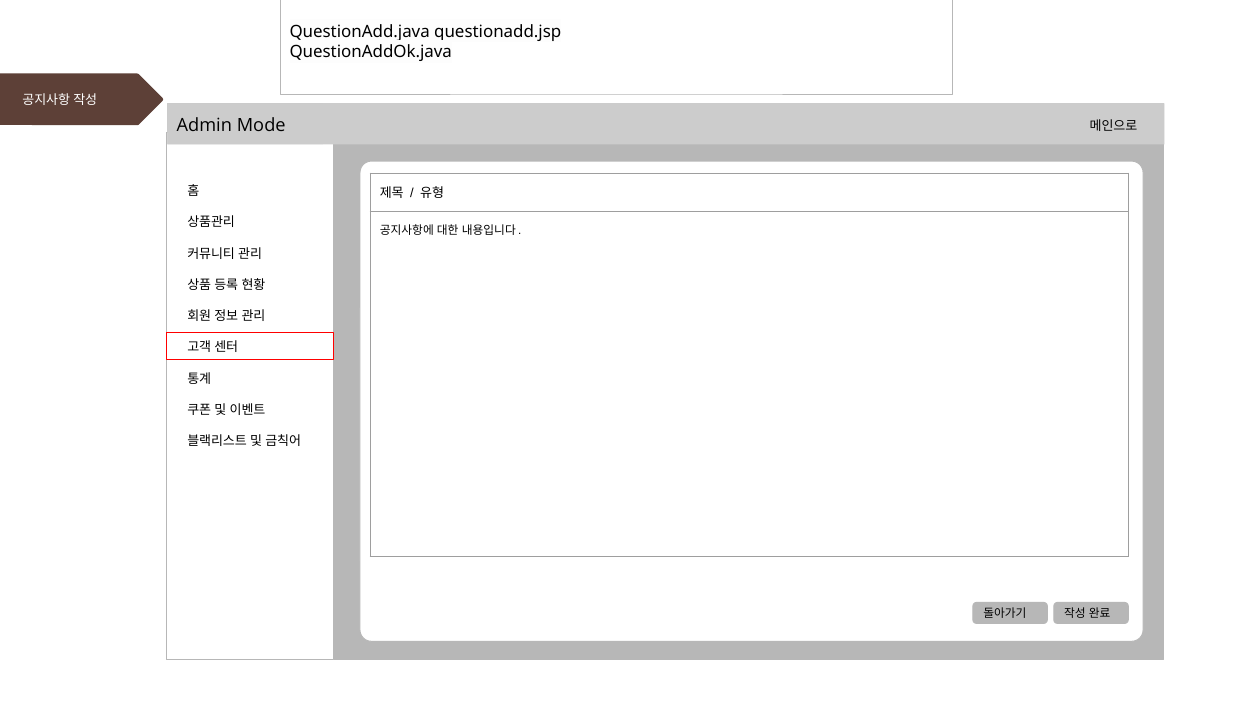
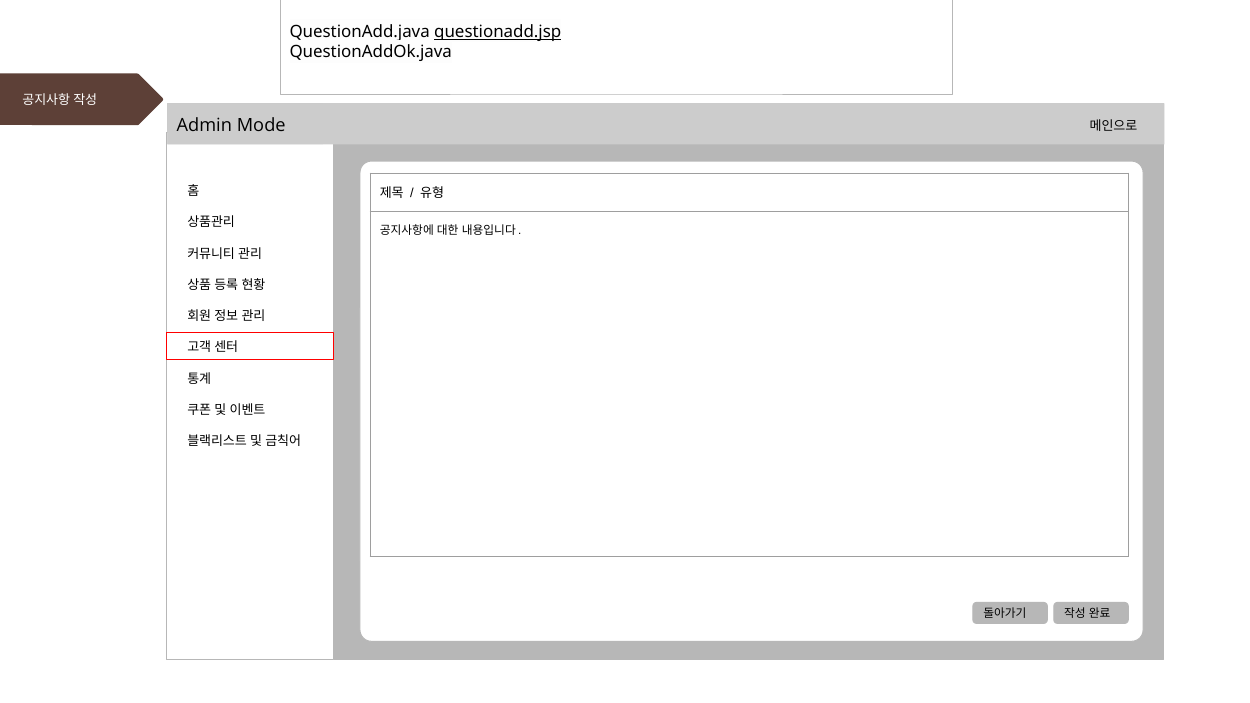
questionadd.jsp underline: none -> present
